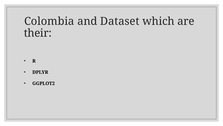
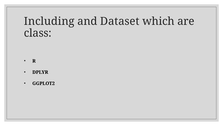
Colombia: Colombia -> Including
their: their -> class
